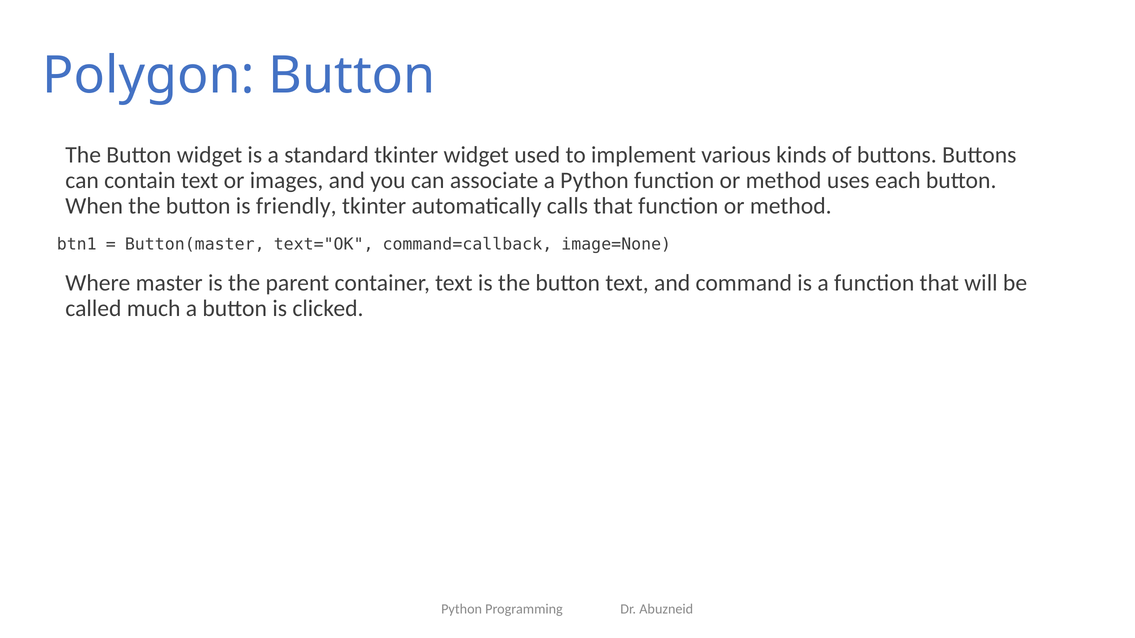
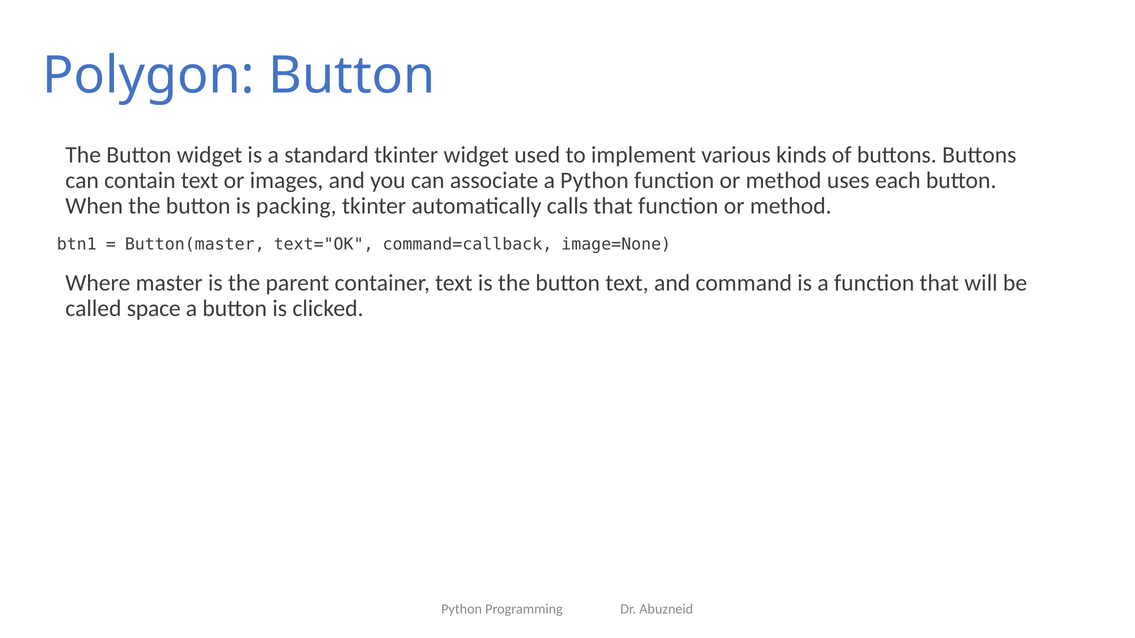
friendly: friendly -> packing
much: much -> space
